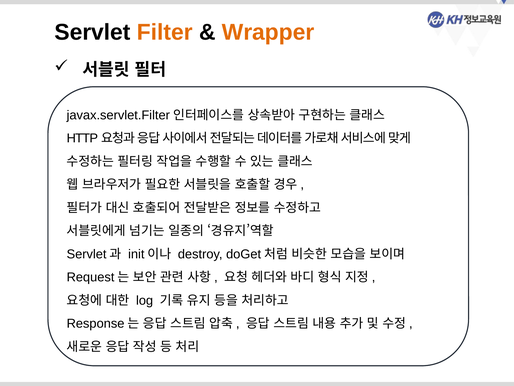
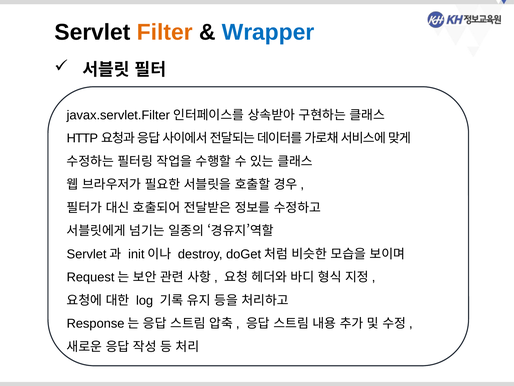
Wrapper colour: orange -> blue
